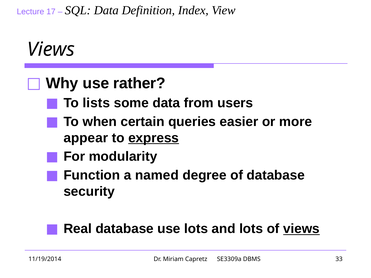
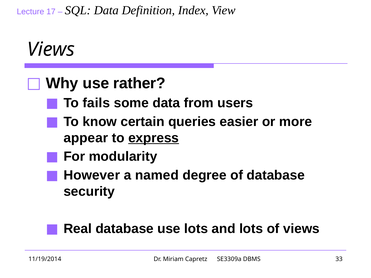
lists: lists -> fails
when: when -> know
Function: Function -> However
views at (301, 229) underline: present -> none
